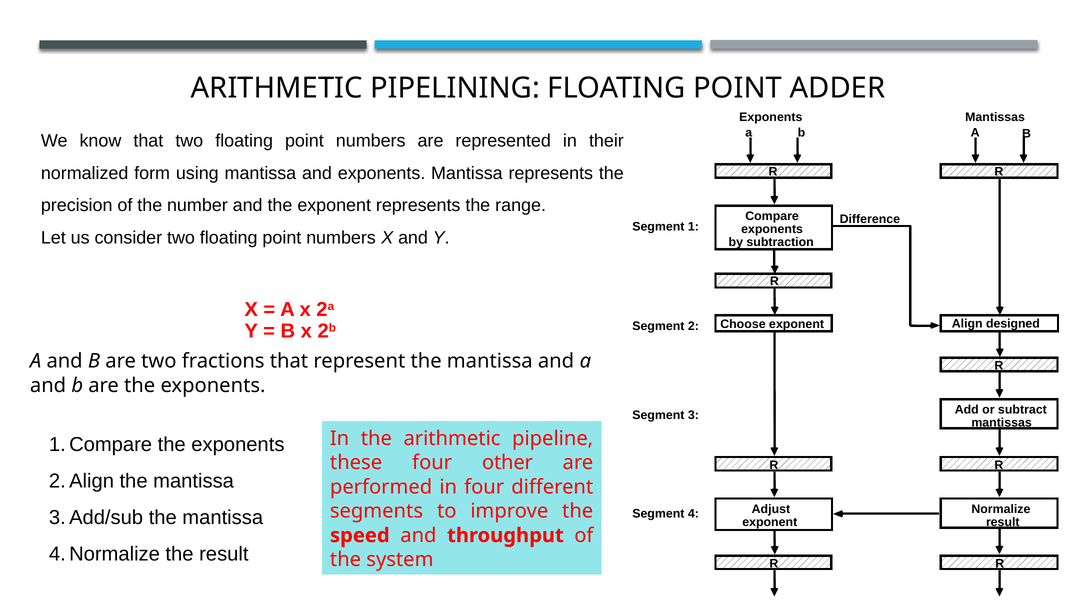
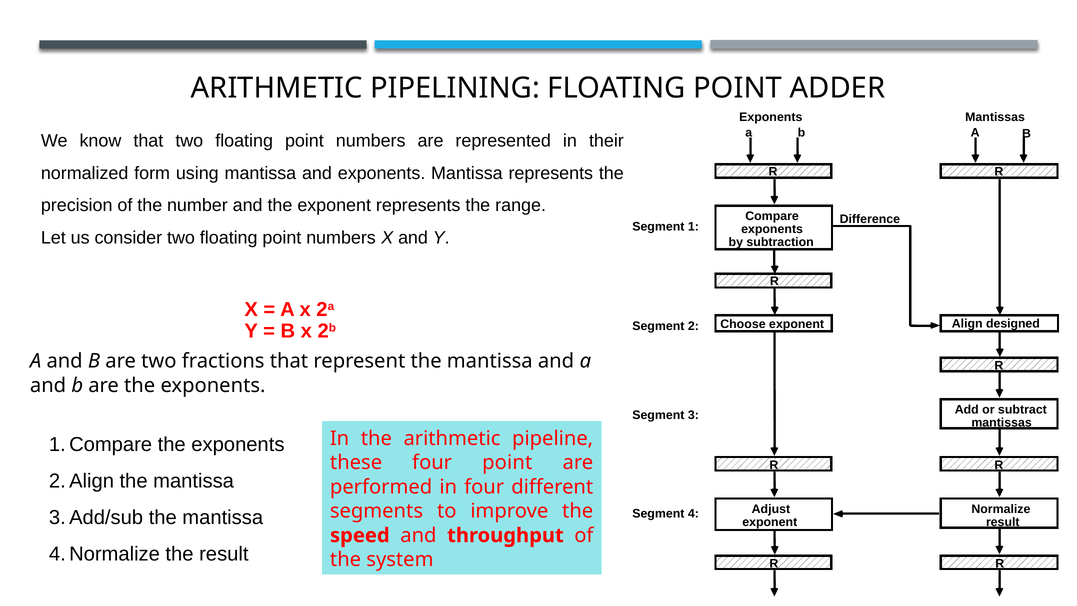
four other: other -> point
